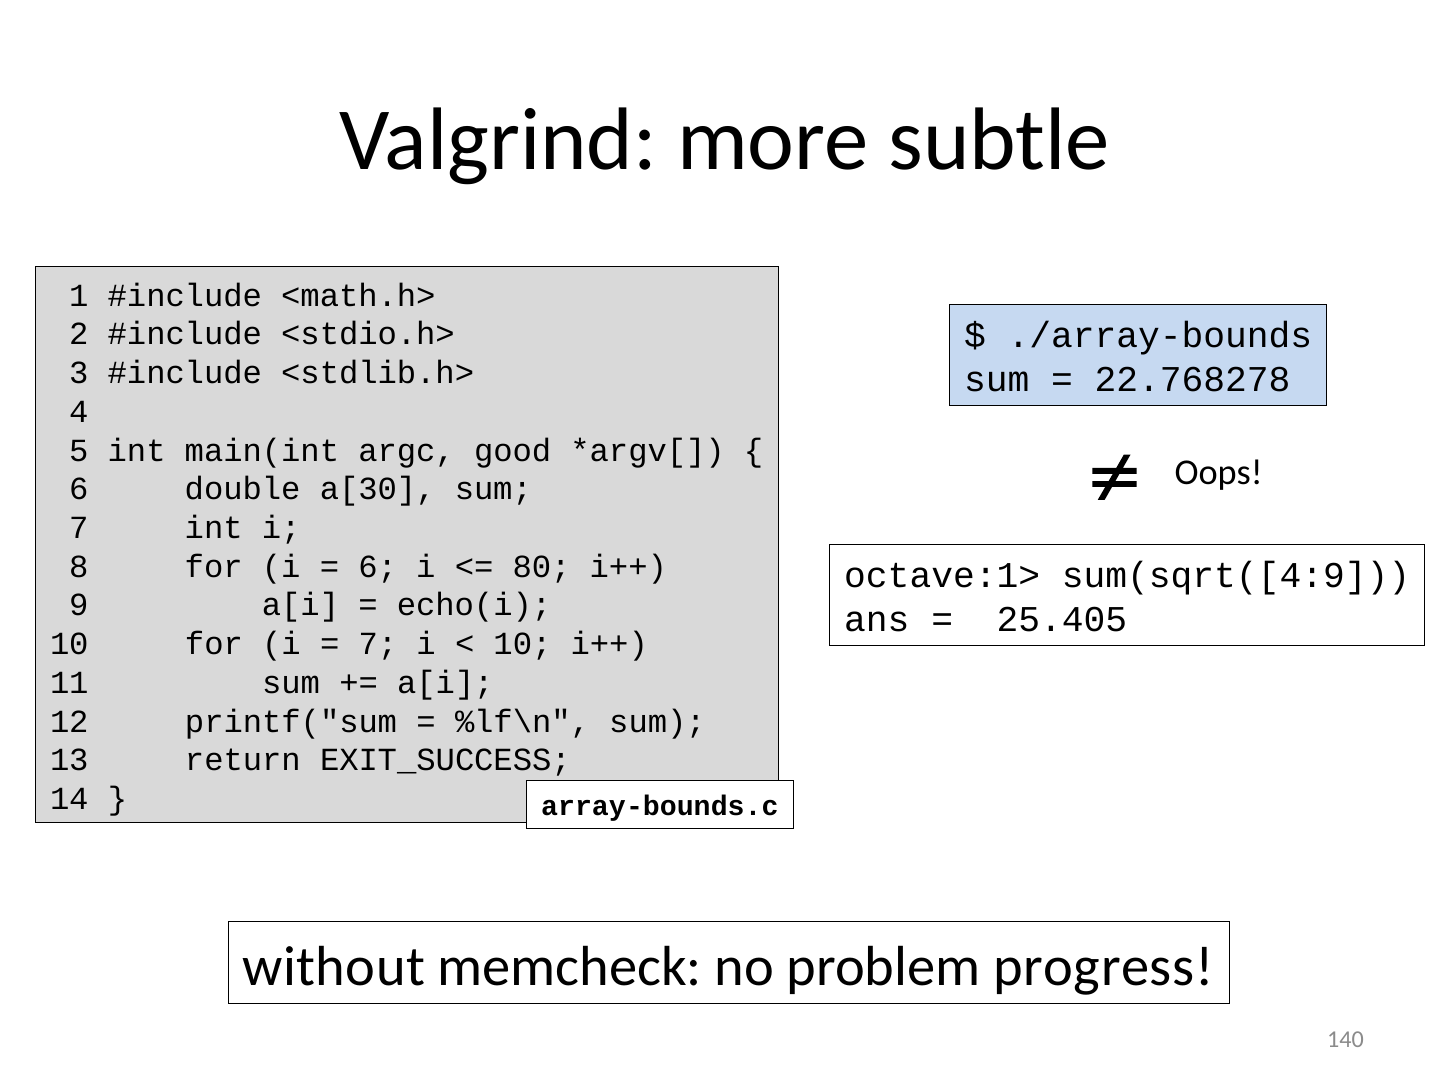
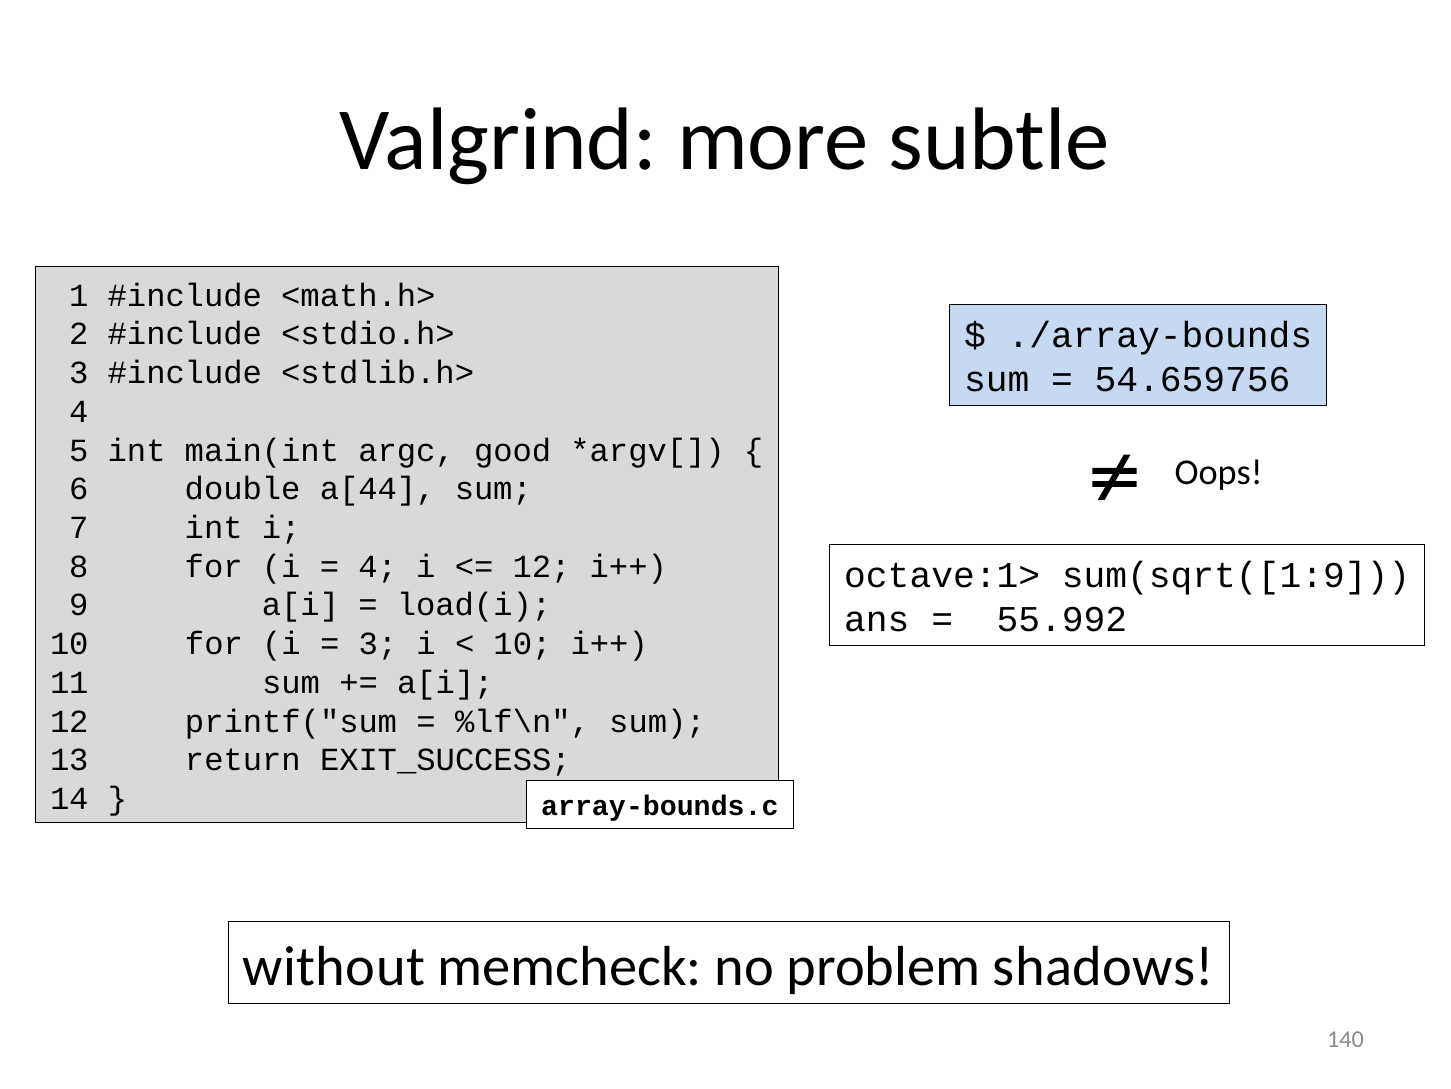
22.768278: 22.768278 -> 54.659756
a[30: a[30 -> a[44
6 at (378, 566): 6 -> 4
80 at (542, 566): 80 -> 12
sum(sqrt([4:9: sum(sqrt([4:9 -> sum(sqrt([1:9
echo(i: echo(i -> load(i
25.405: 25.405 -> 55.992
7 at (378, 644): 7 -> 3
progress: progress -> shadows
